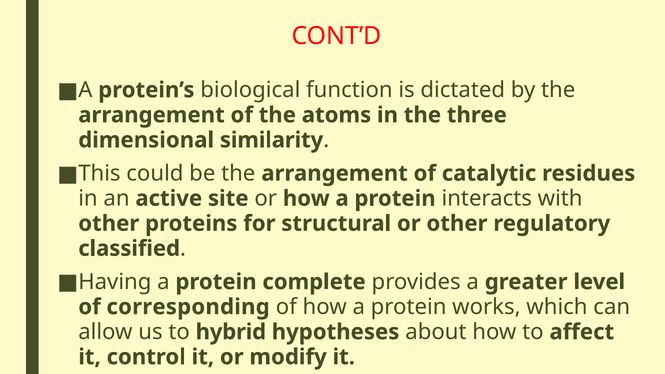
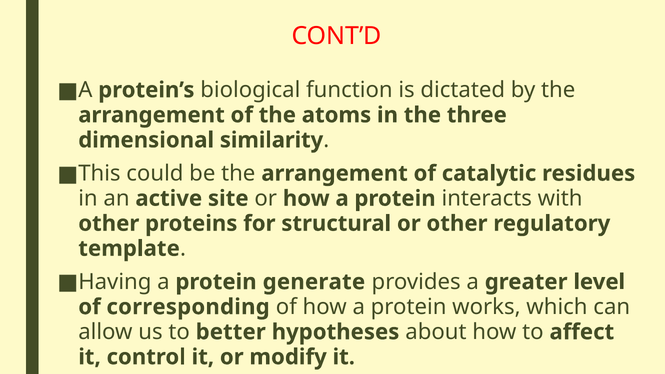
classified: classified -> template
complete: complete -> generate
hybrid: hybrid -> better
